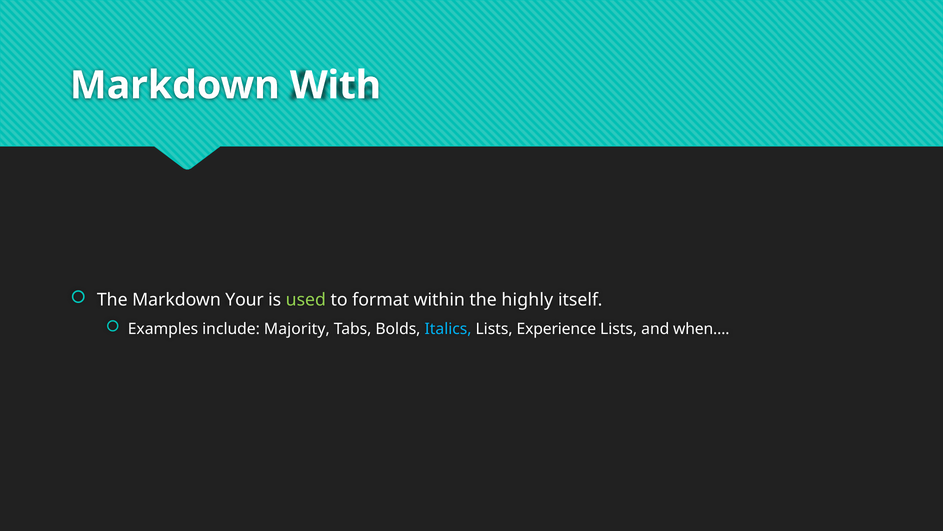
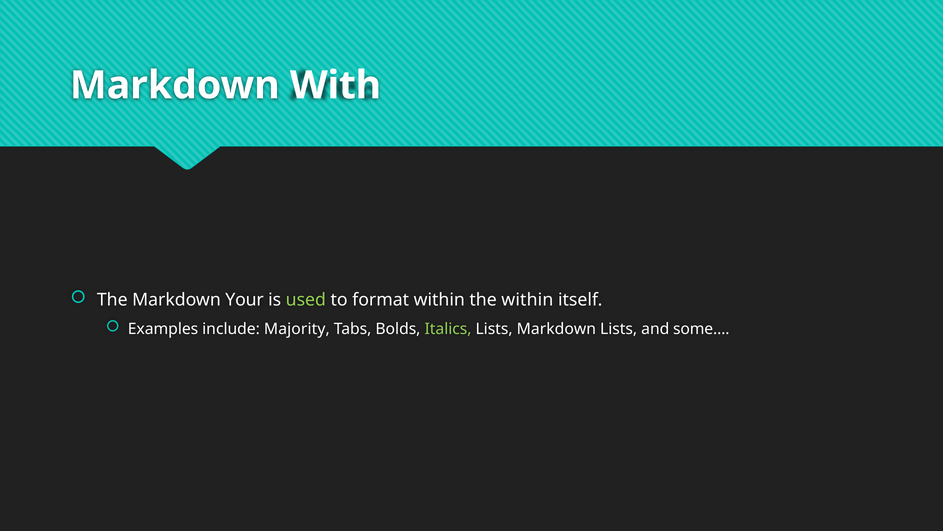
the highly: highly -> within
Italics colour: light blue -> light green
Lists Experience: Experience -> Markdown
when…: when… -> some…
